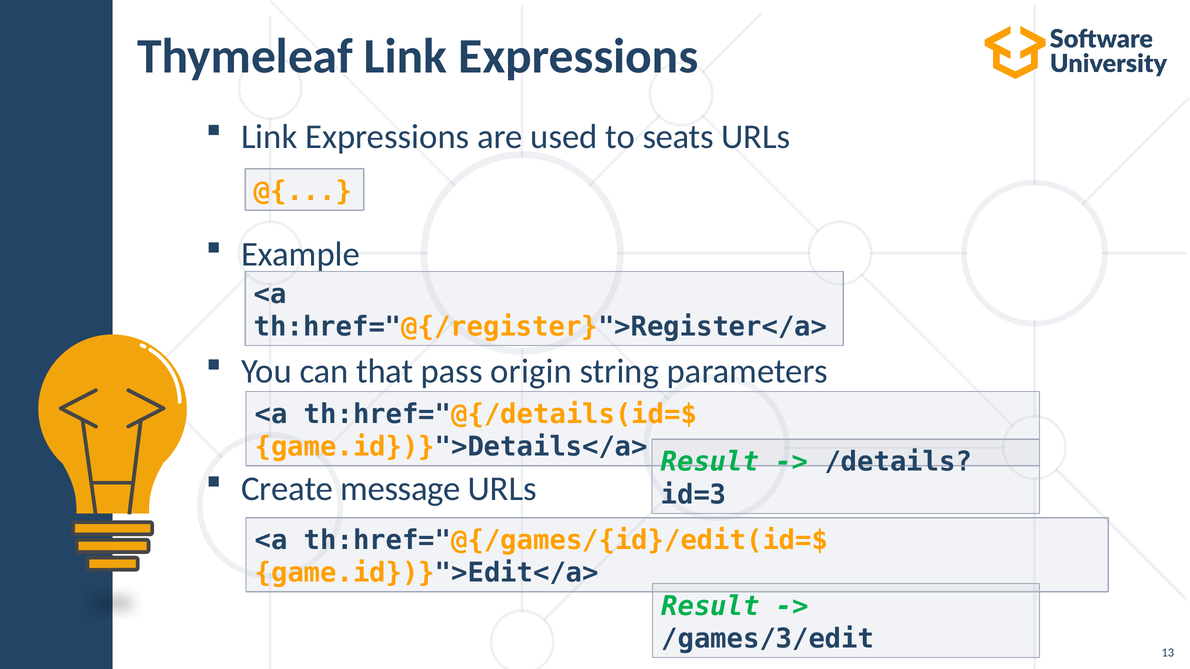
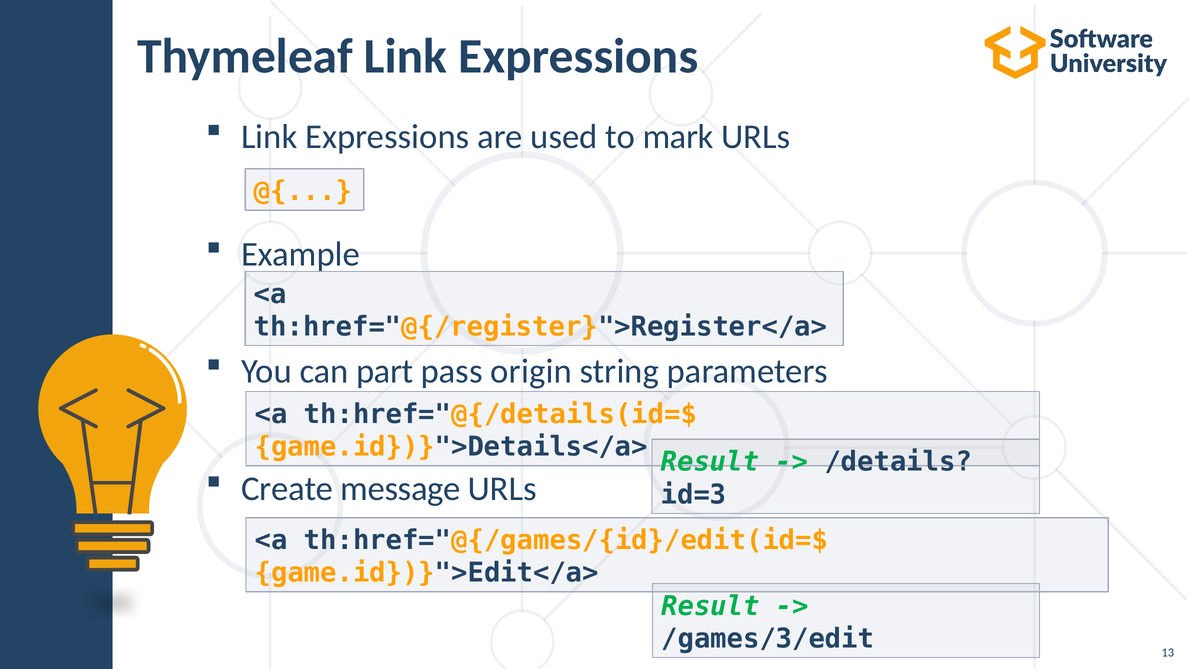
seats: seats -> mark
that: that -> part
